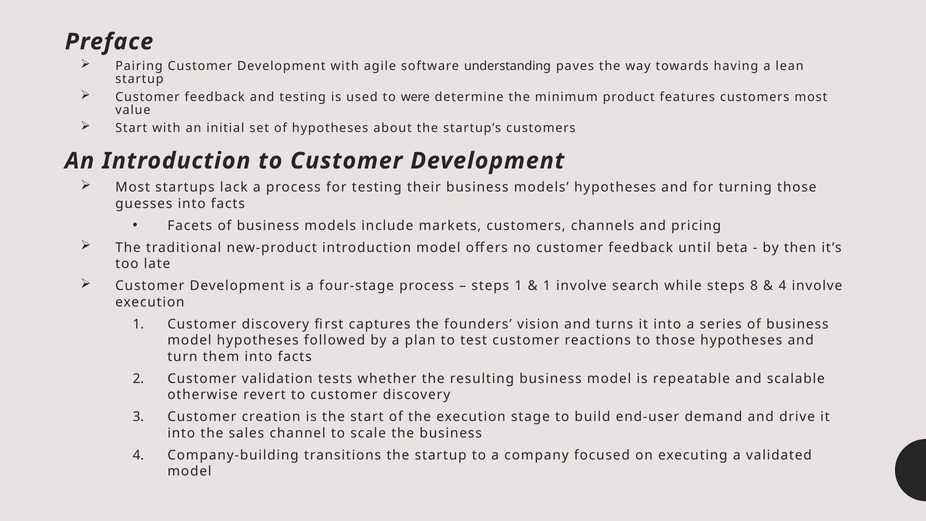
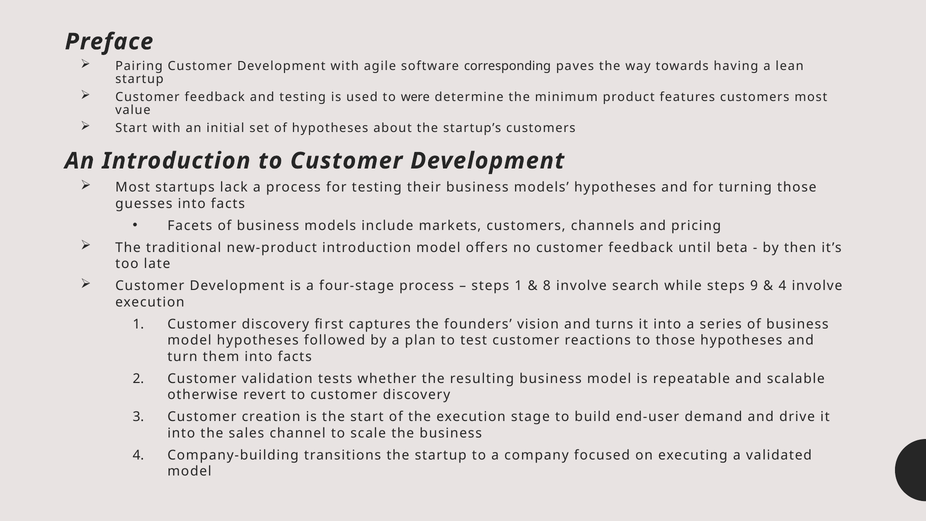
understanding: understanding -> corresponding
1 at (547, 286): 1 -> 8
8: 8 -> 9
